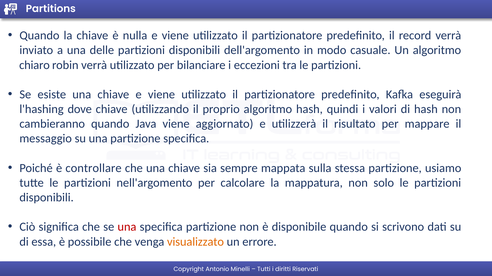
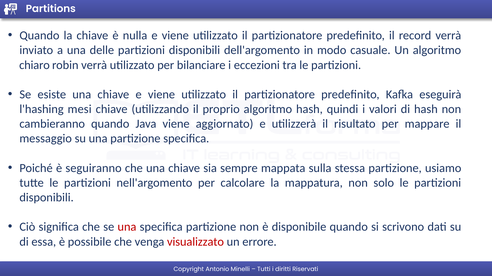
dove: dove -> mesi
controllare: controllare -> seguiranno
visualizzato colour: orange -> red
